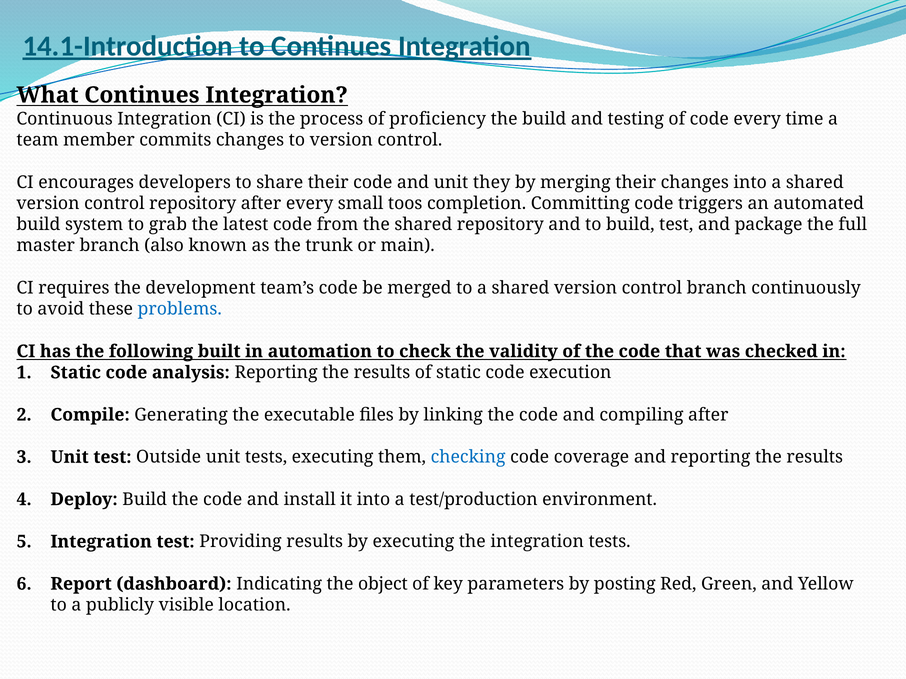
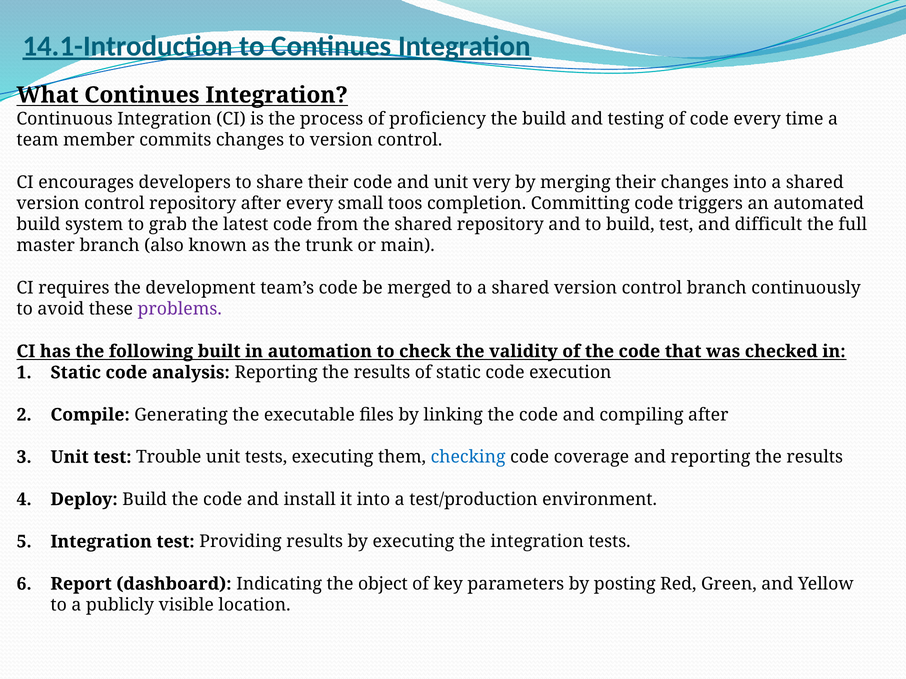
they: they -> very
package: package -> difficult
problems colour: blue -> purple
Outside: Outside -> Trouble
